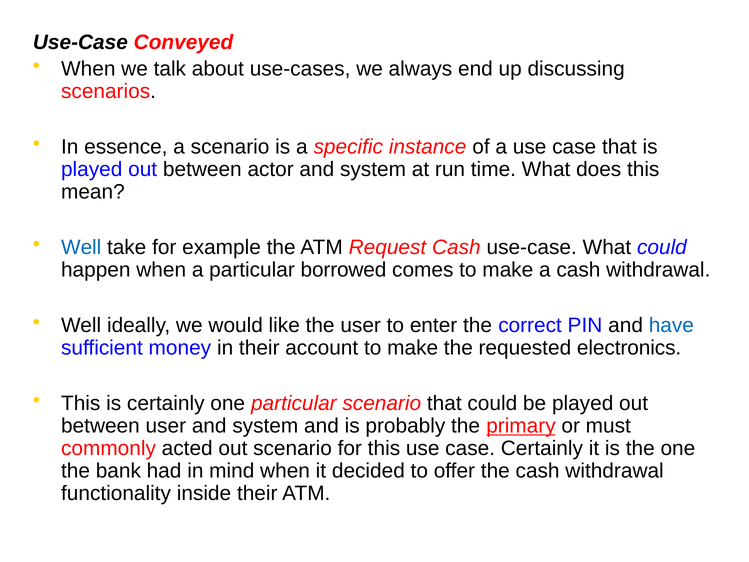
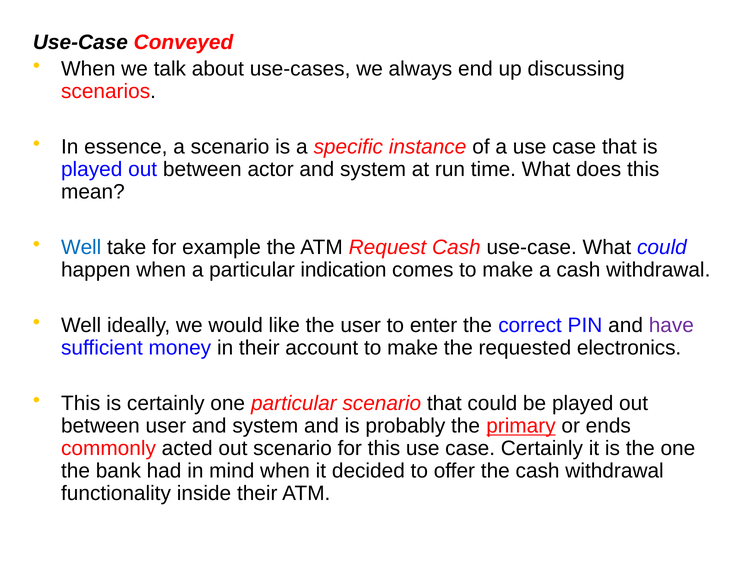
borrowed: borrowed -> indication
have colour: blue -> purple
must: must -> ends
